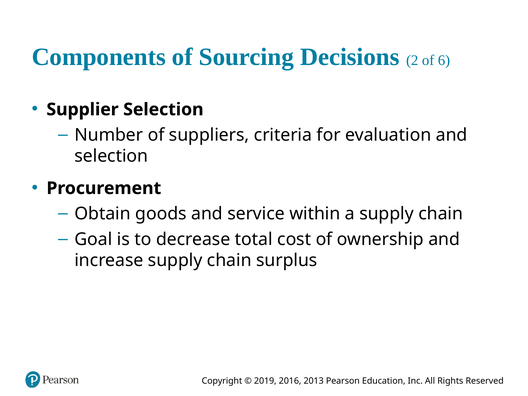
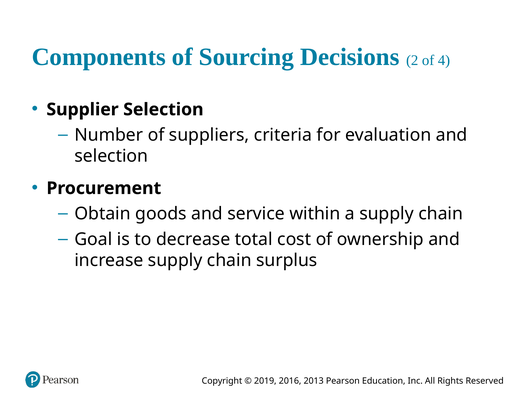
6: 6 -> 4
